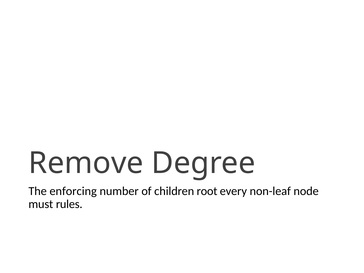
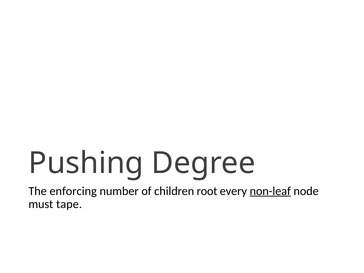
Remove: Remove -> Pushing
non-leaf underline: none -> present
rules: rules -> tape
